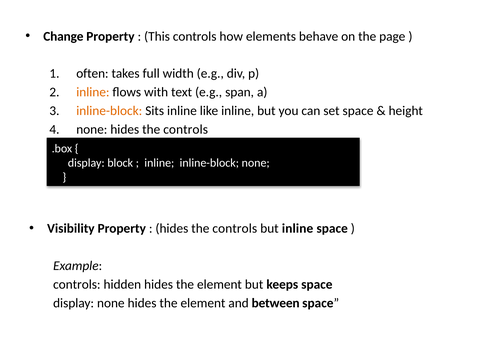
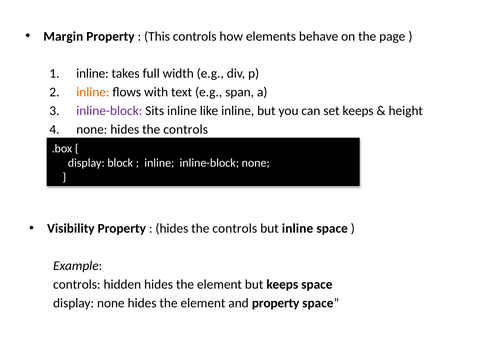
Change: Change -> Margin
often at (92, 73): often -> inline
inline-block at (109, 111) colour: orange -> purple
set space: space -> keeps
and between: between -> property
